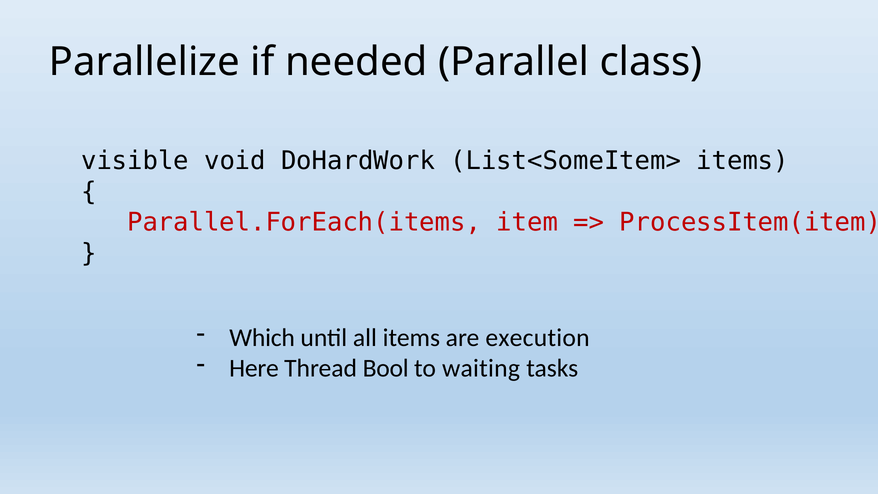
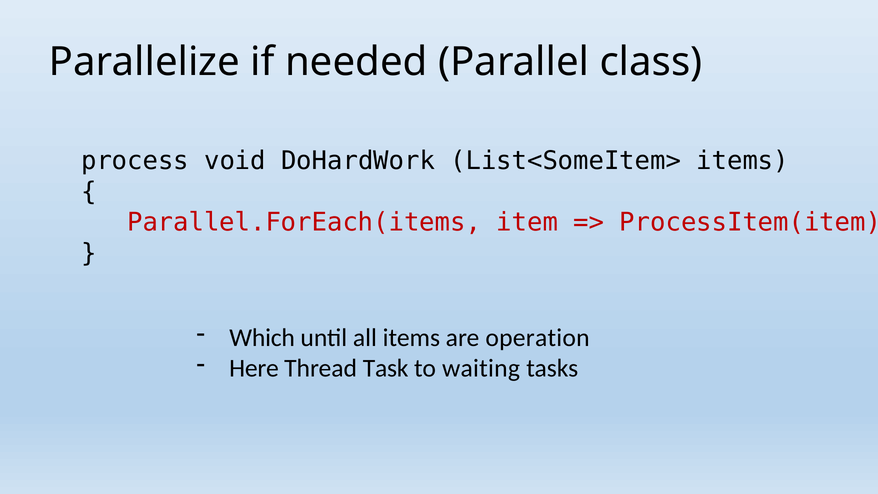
visible: visible -> process
execution: execution -> operation
Bool: Bool -> Task
